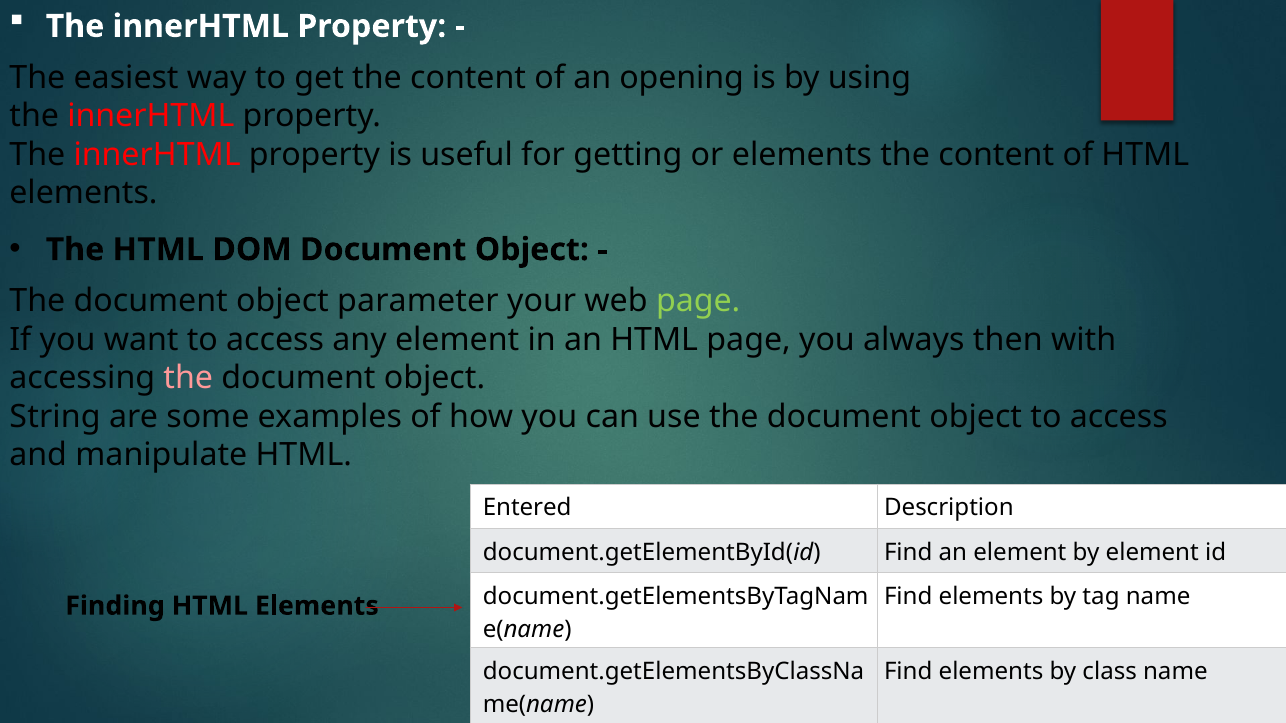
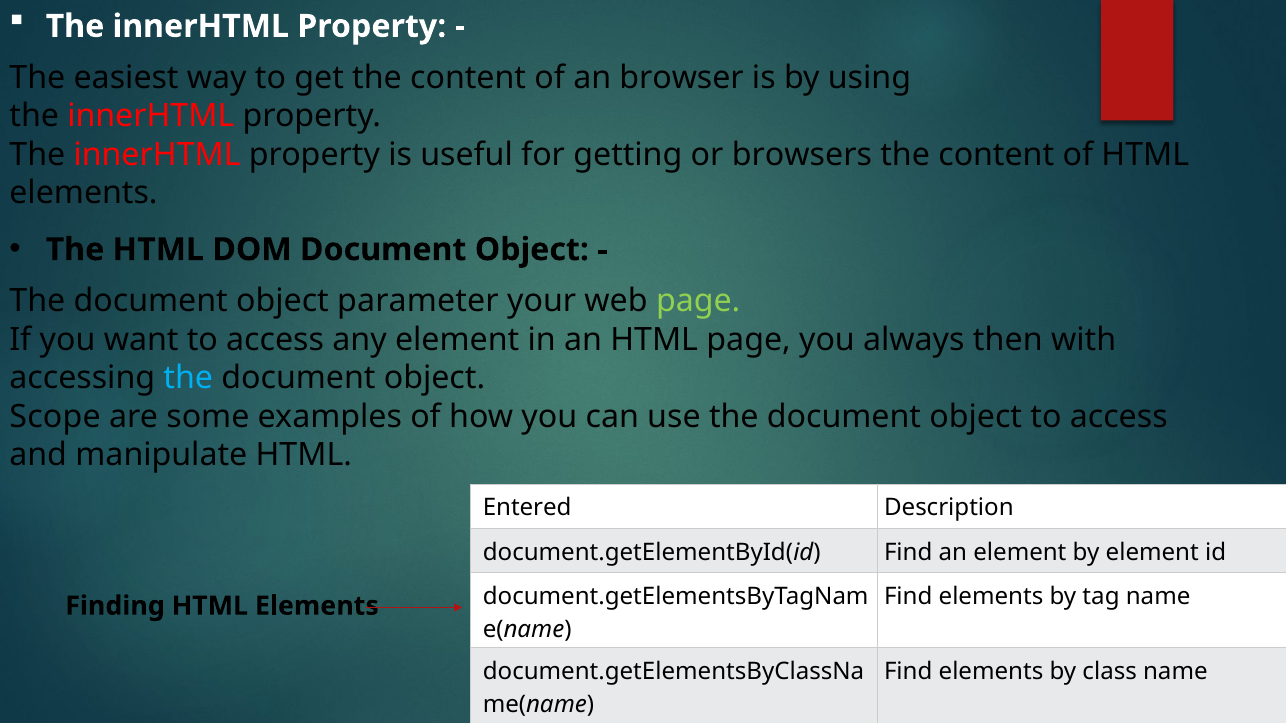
opening: opening -> browser
or elements: elements -> browsers
the at (188, 378) colour: pink -> light blue
String: String -> Scope
